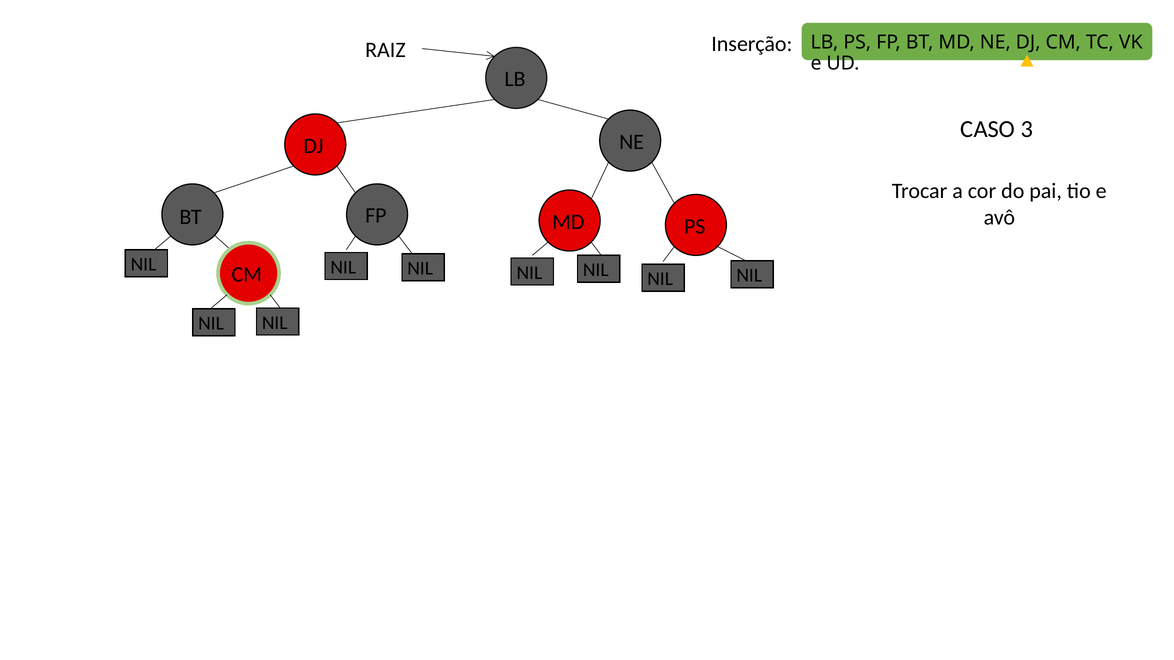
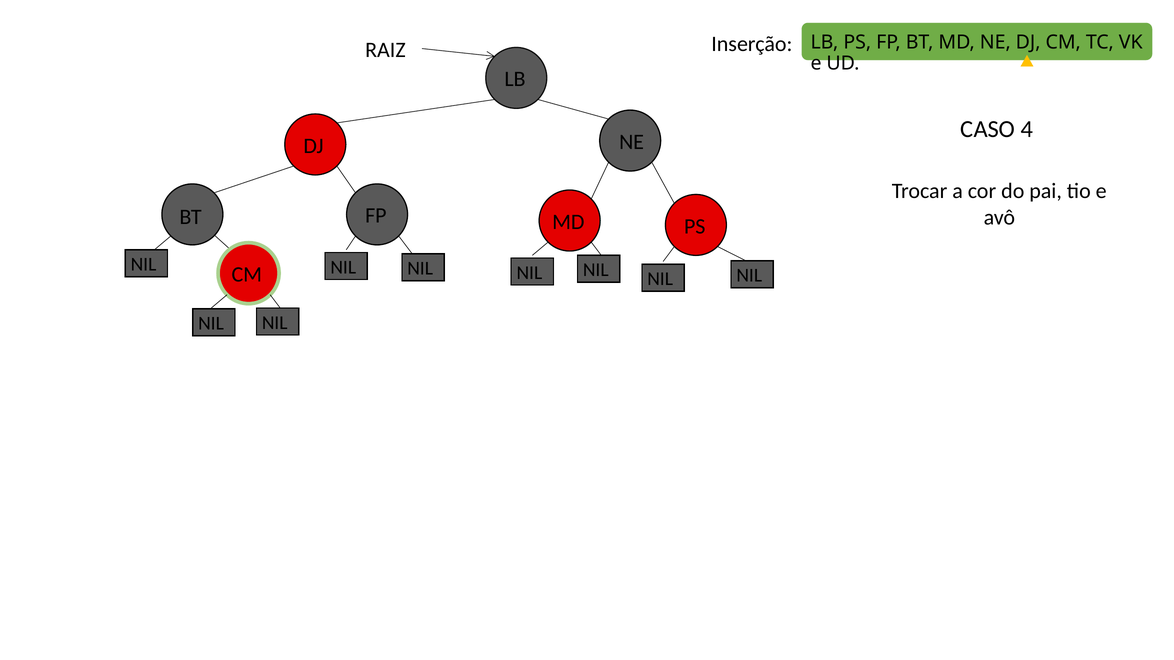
3: 3 -> 4
